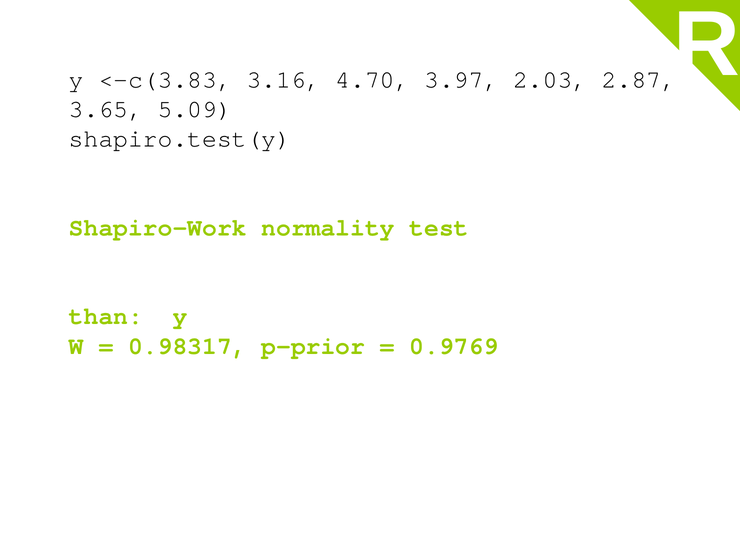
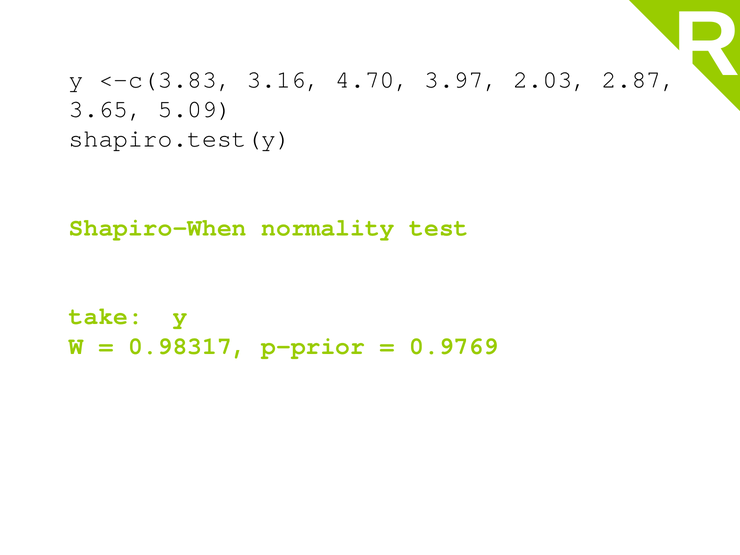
Shapiro-Work: Shapiro-Work -> Shapiro-When
than: than -> take
